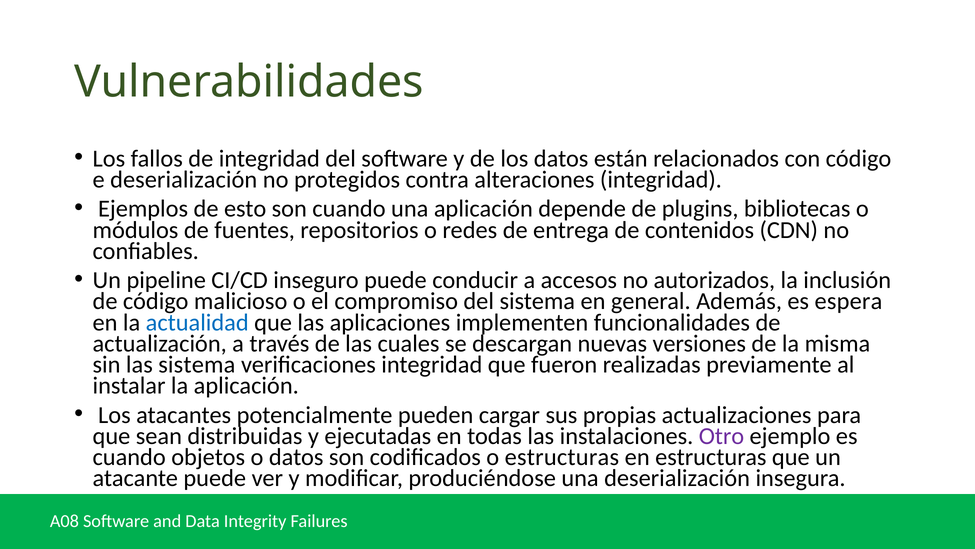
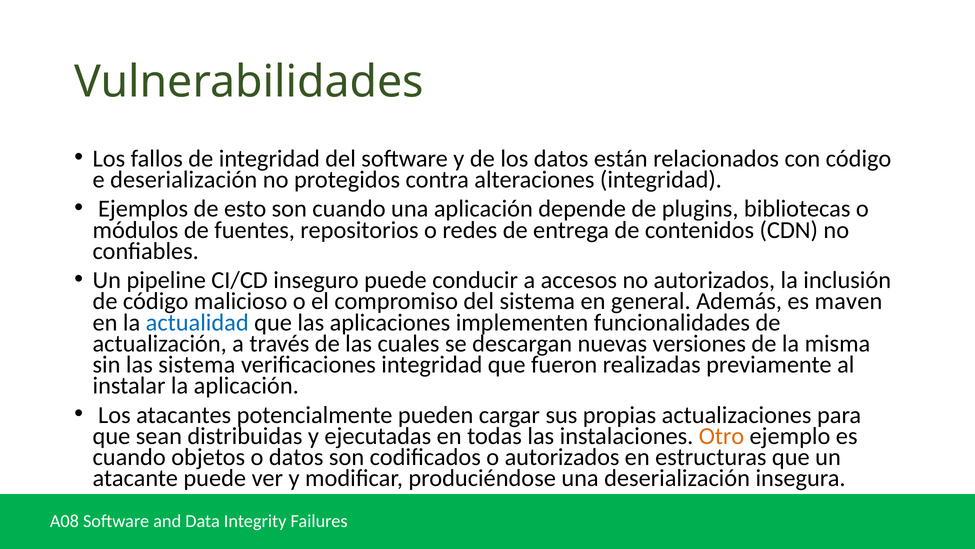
espera: espera -> maven
Otro colour: purple -> orange
o estructuras: estructuras -> autorizados
